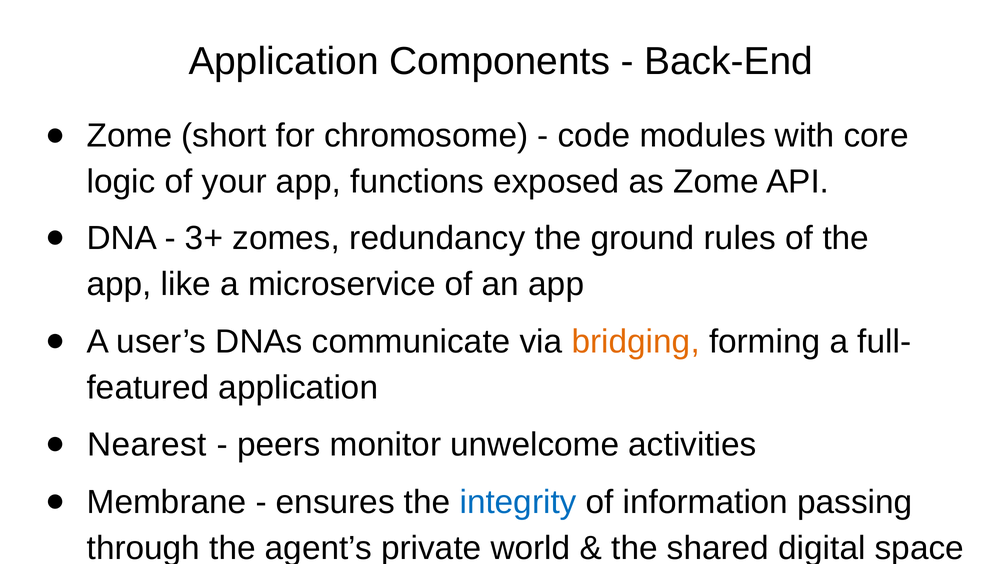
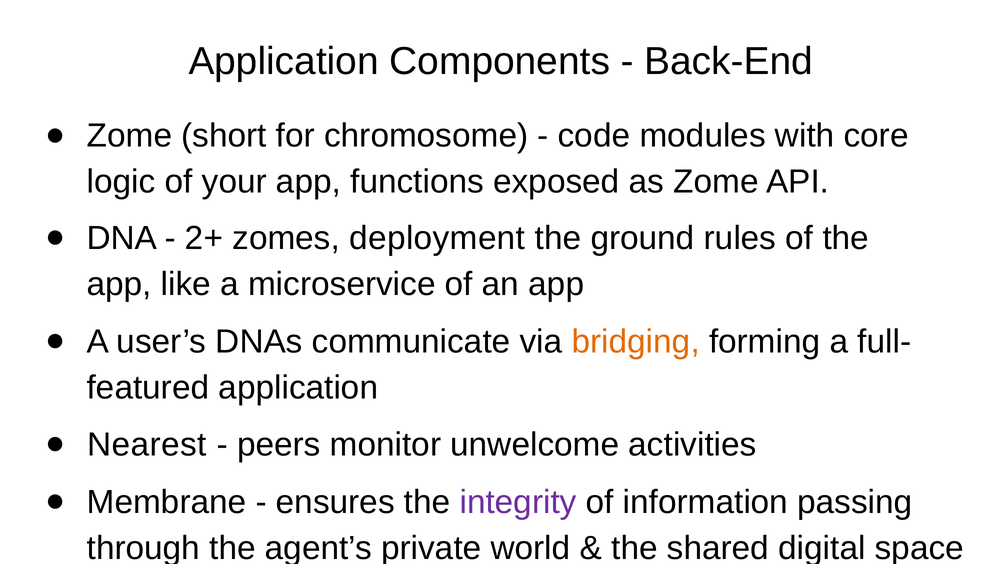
3+: 3+ -> 2+
redundancy: redundancy -> deployment
integrity colour: blue -> purple
